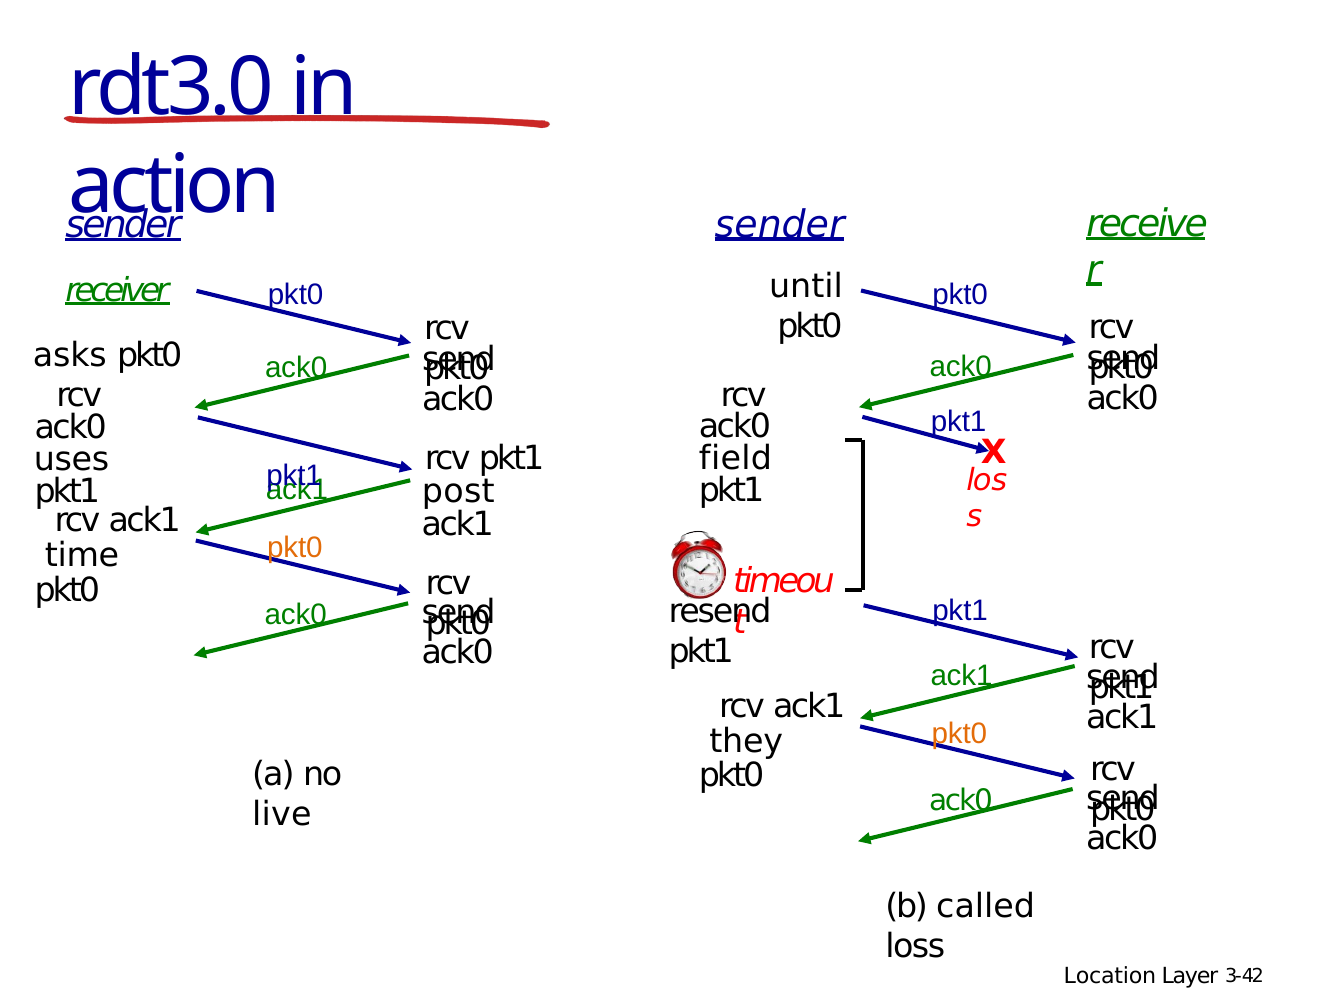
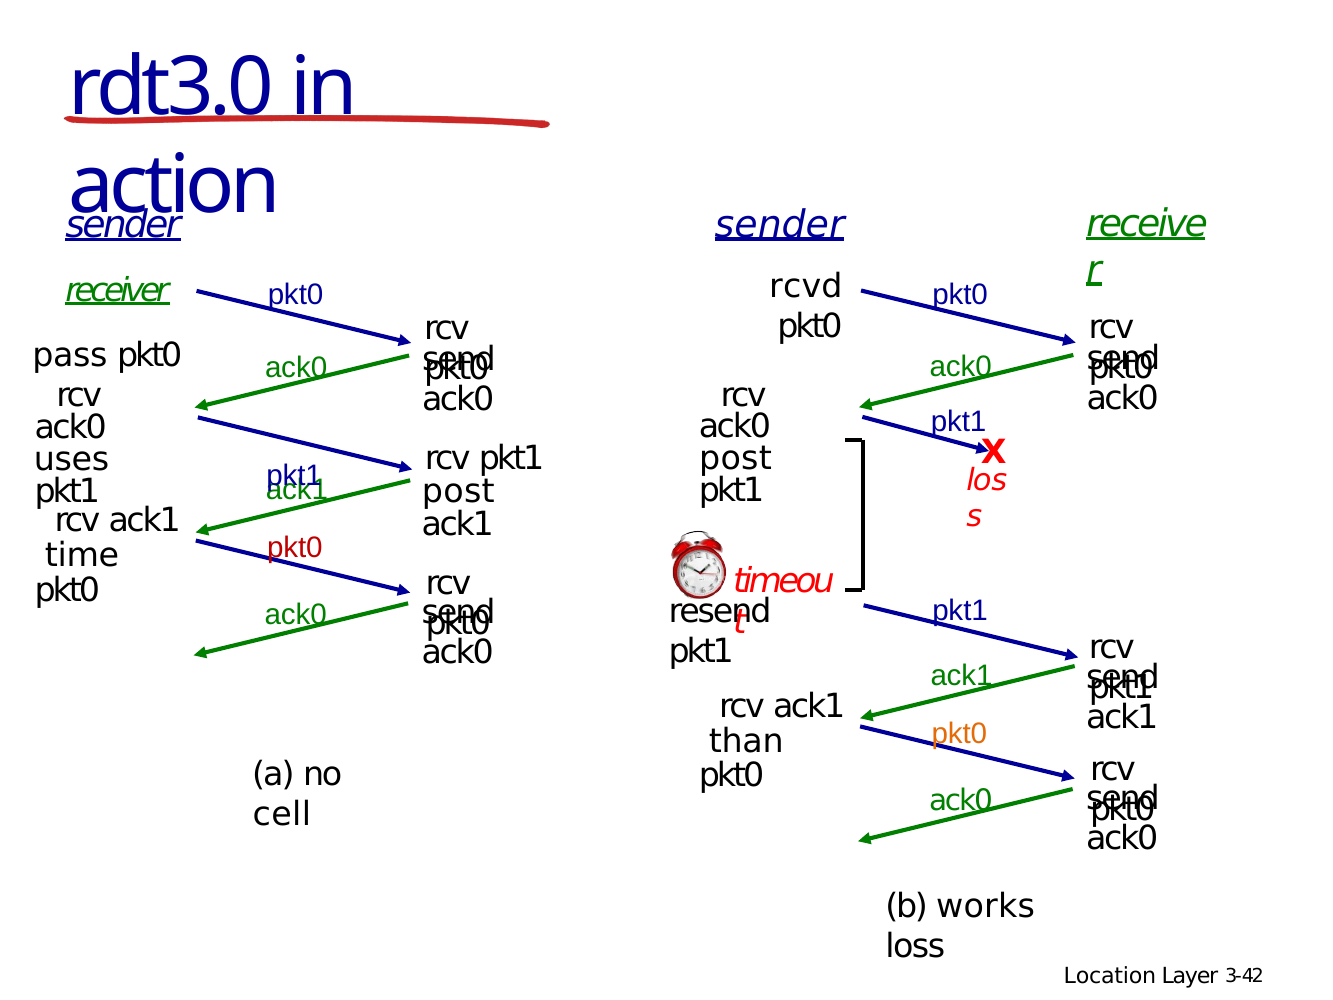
until: until -> rcvd
asks: asks -> pass
field at (736, 458): field -> post
pkt0 at (295, 548) colour: orange -> red
they: they -> than
live: live -> cell
called: called -> works
